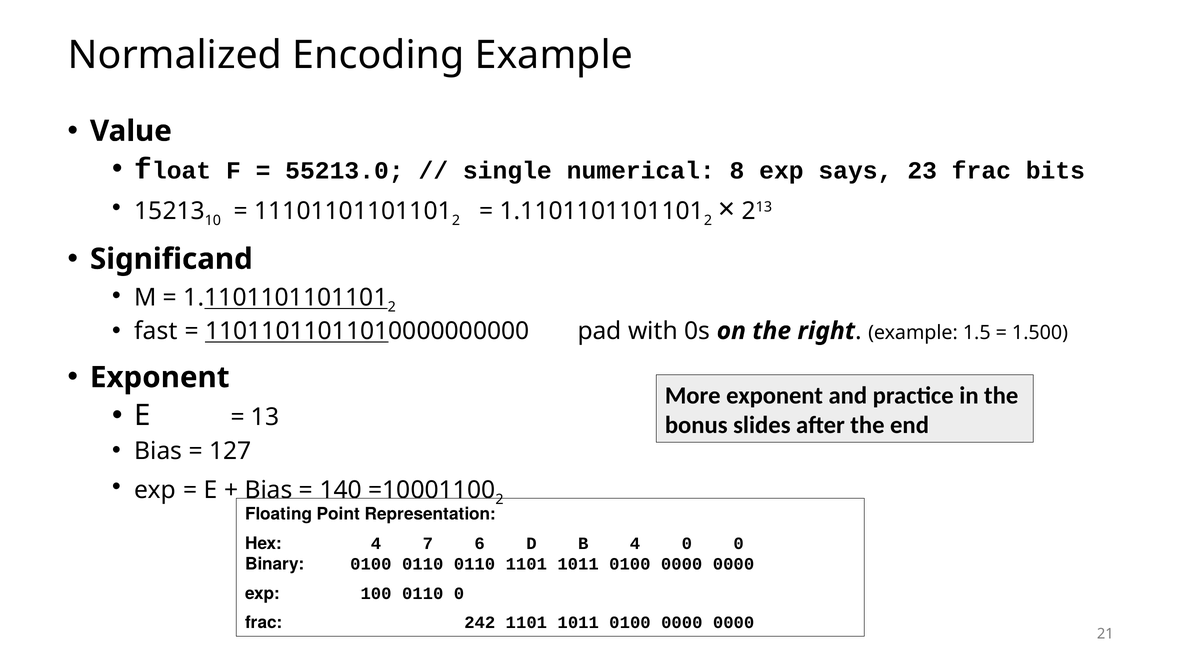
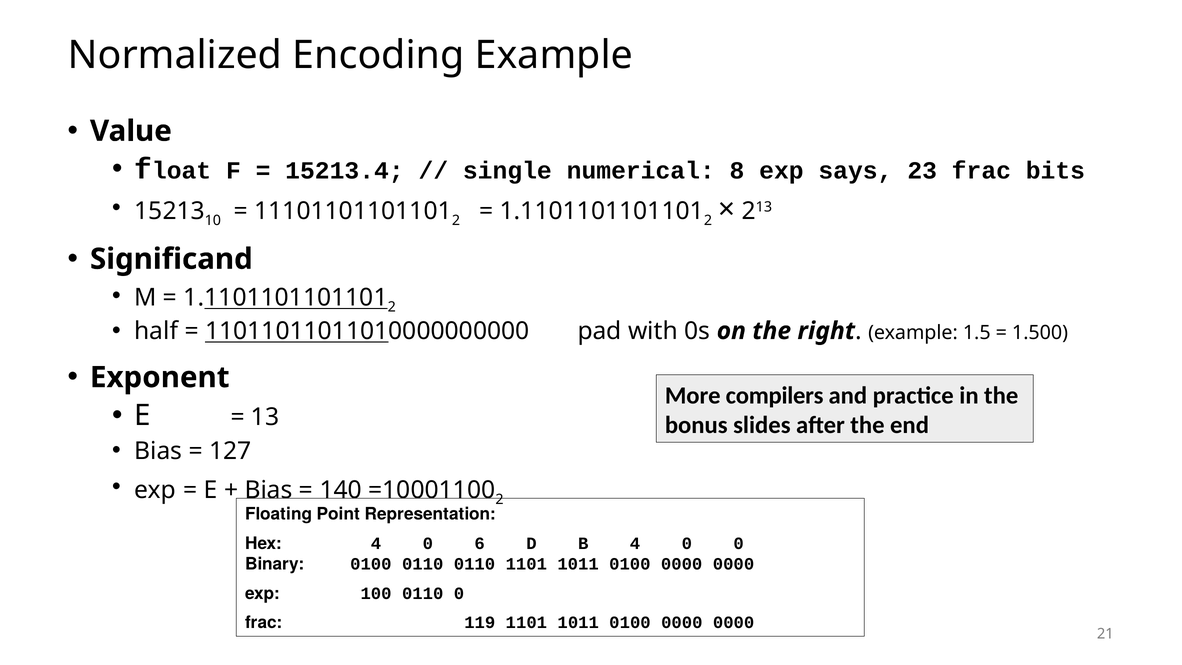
55213.0: 55213.0 -> 15213.4
fast: fast -> half
More exponent: exponent -> compilers
Hex 4 7: 7 -> 0
242: 242 -> 119
